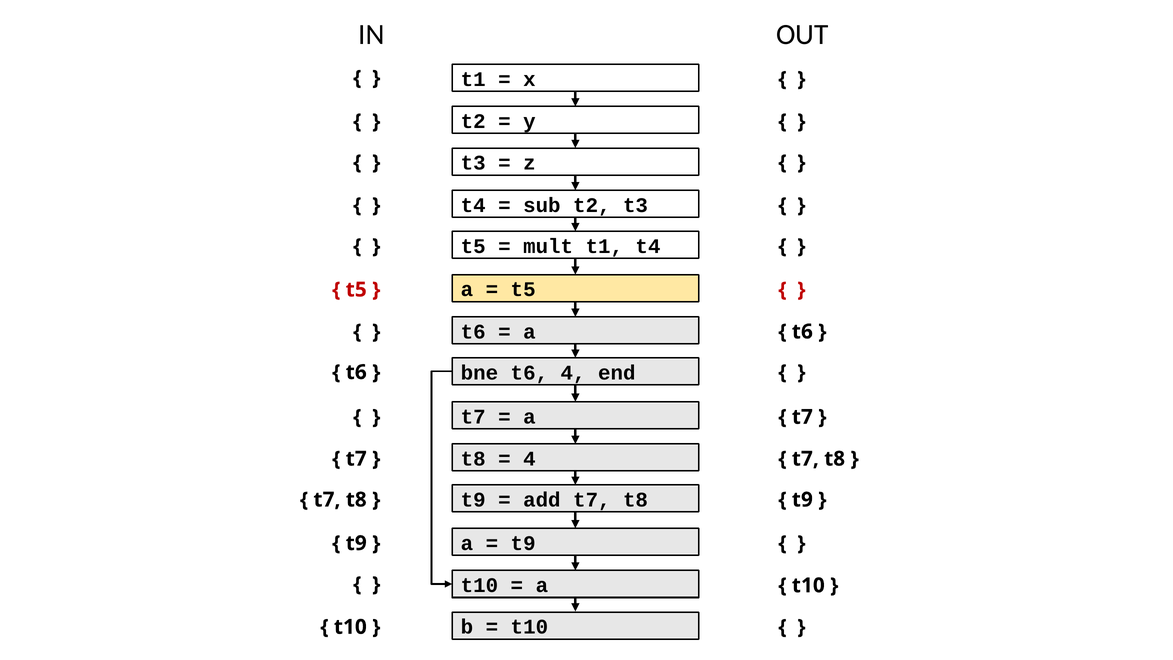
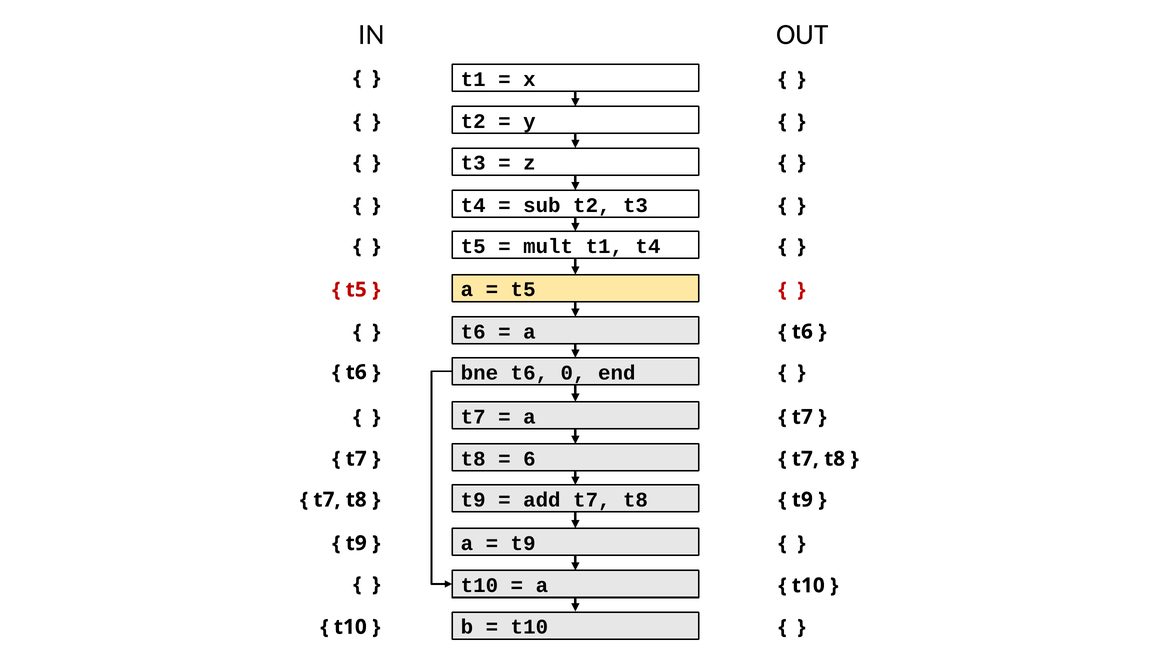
t6 4: 4 -> 0
4 at (529, 459): 4 -> 6
